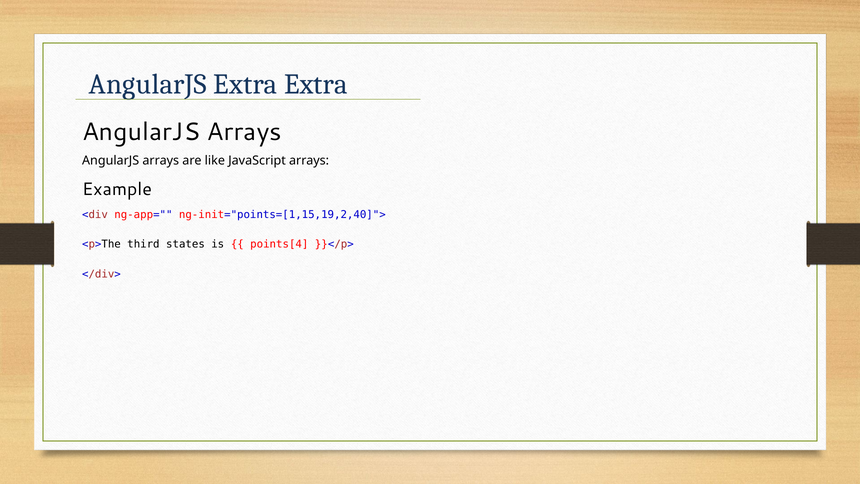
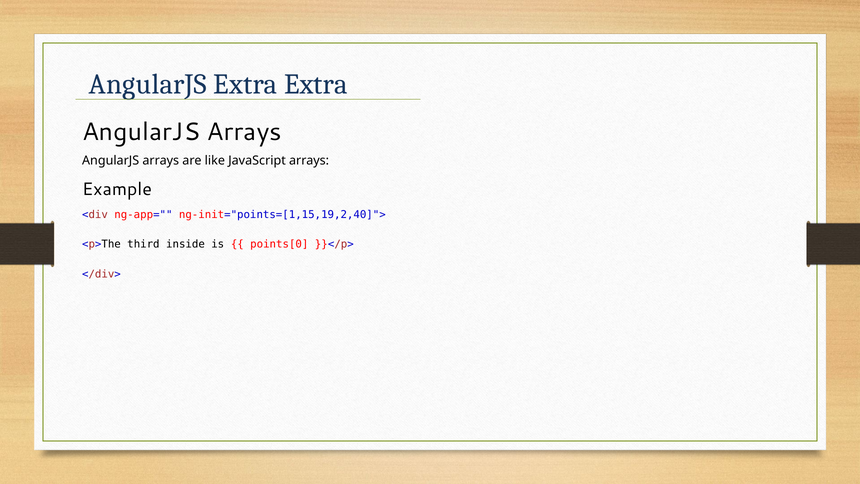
states: states -> inside
points[4: points[4 -> points[0
